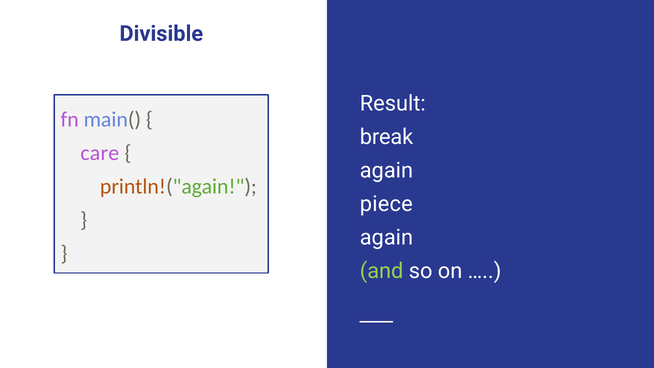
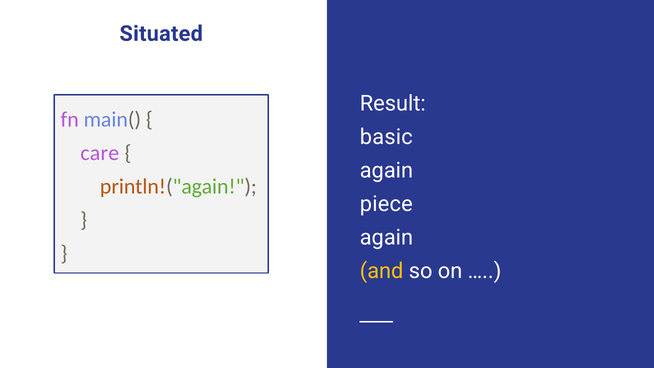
Divisible: Divisible -> Situated
break: break -> basic
and colour: light green -> yellow
